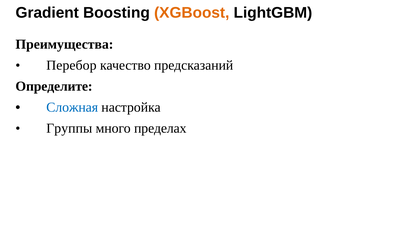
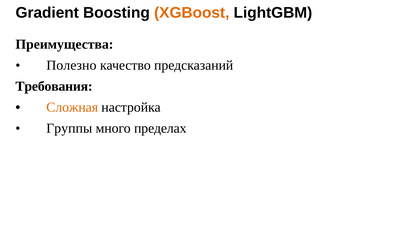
Перебор: Перебор -> Полезно
Определите: Определите -> Требования
Сложная colour: blue -> orange
